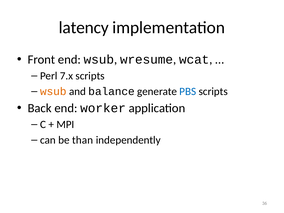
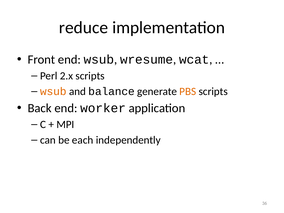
latency: latency -> reduce
7.x: 7.x -> 2.x
PBS colour: blue -> orange
than: than -> each
